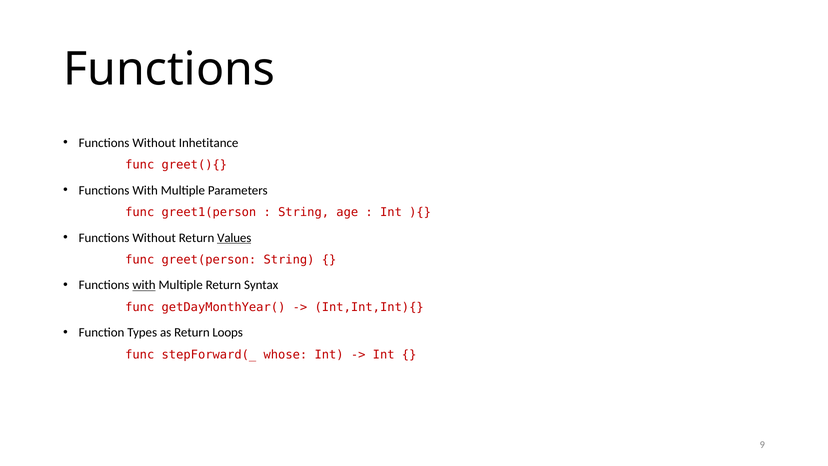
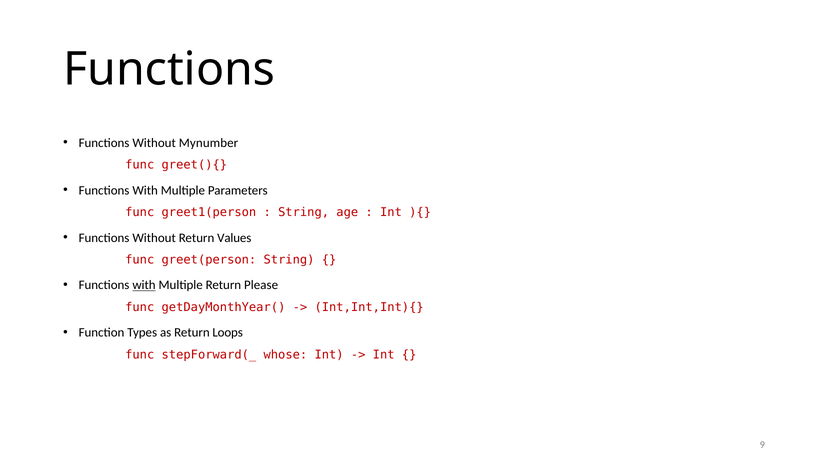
Inhetitance: Inhetitance -> Mynumber
Values underline: present -> none
Syntax: Syntax -> Please
